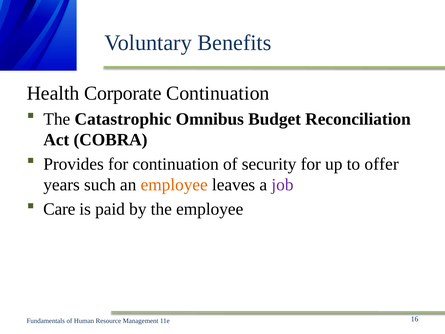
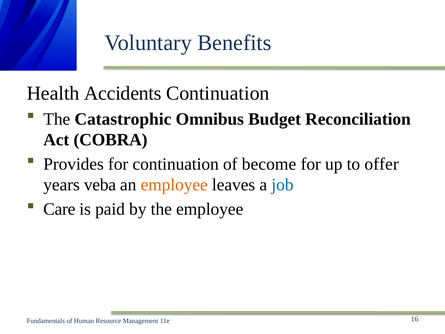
Corporate: Corporate -> Accidents
security: security -> become
such: such -> veba
job colour: purple -> blue
